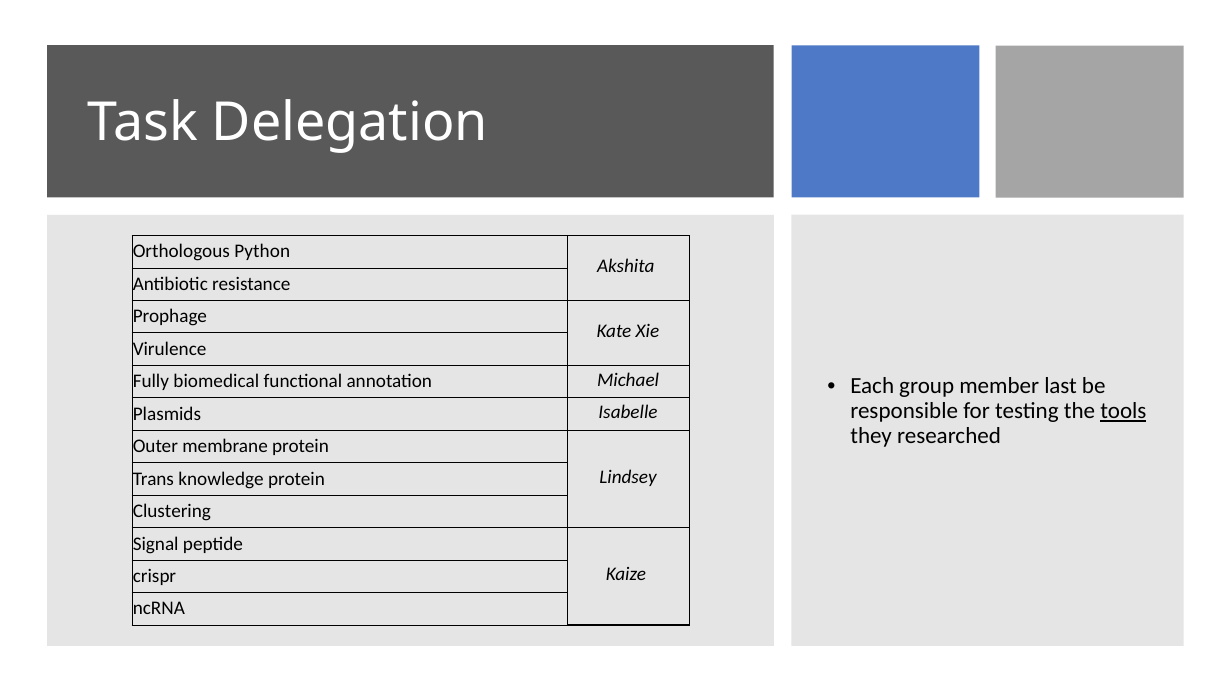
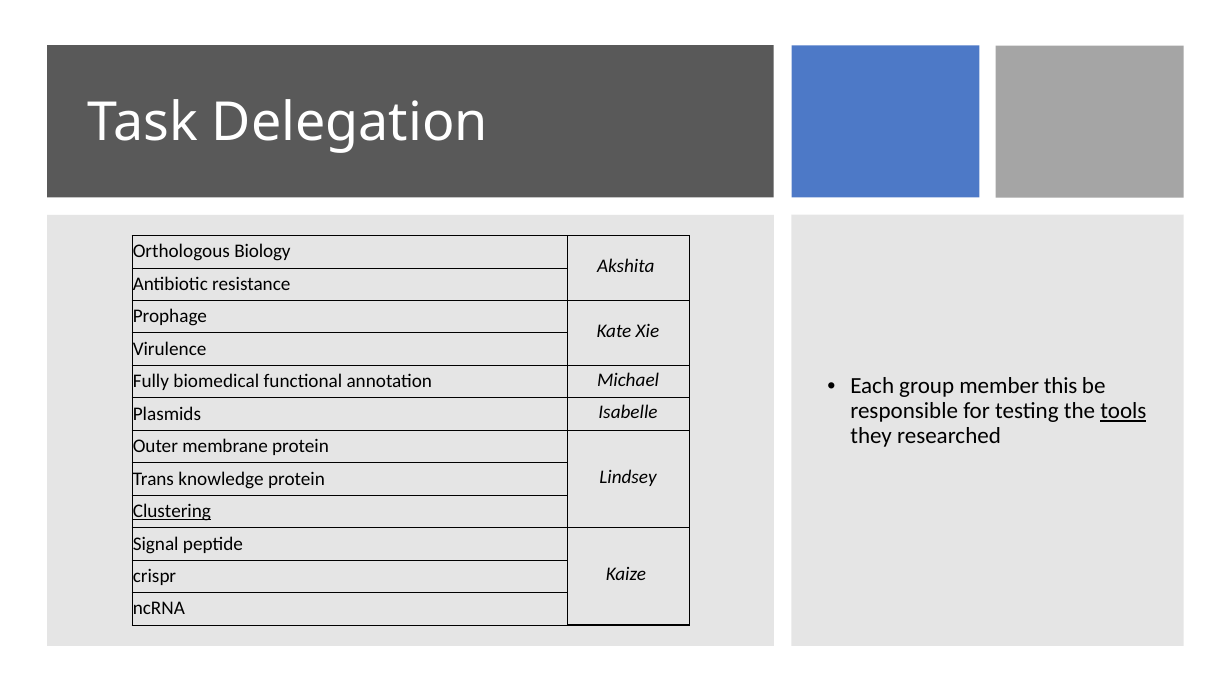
Python: Python -> Biology
last: last -> this
Clustering underline: none -> present
